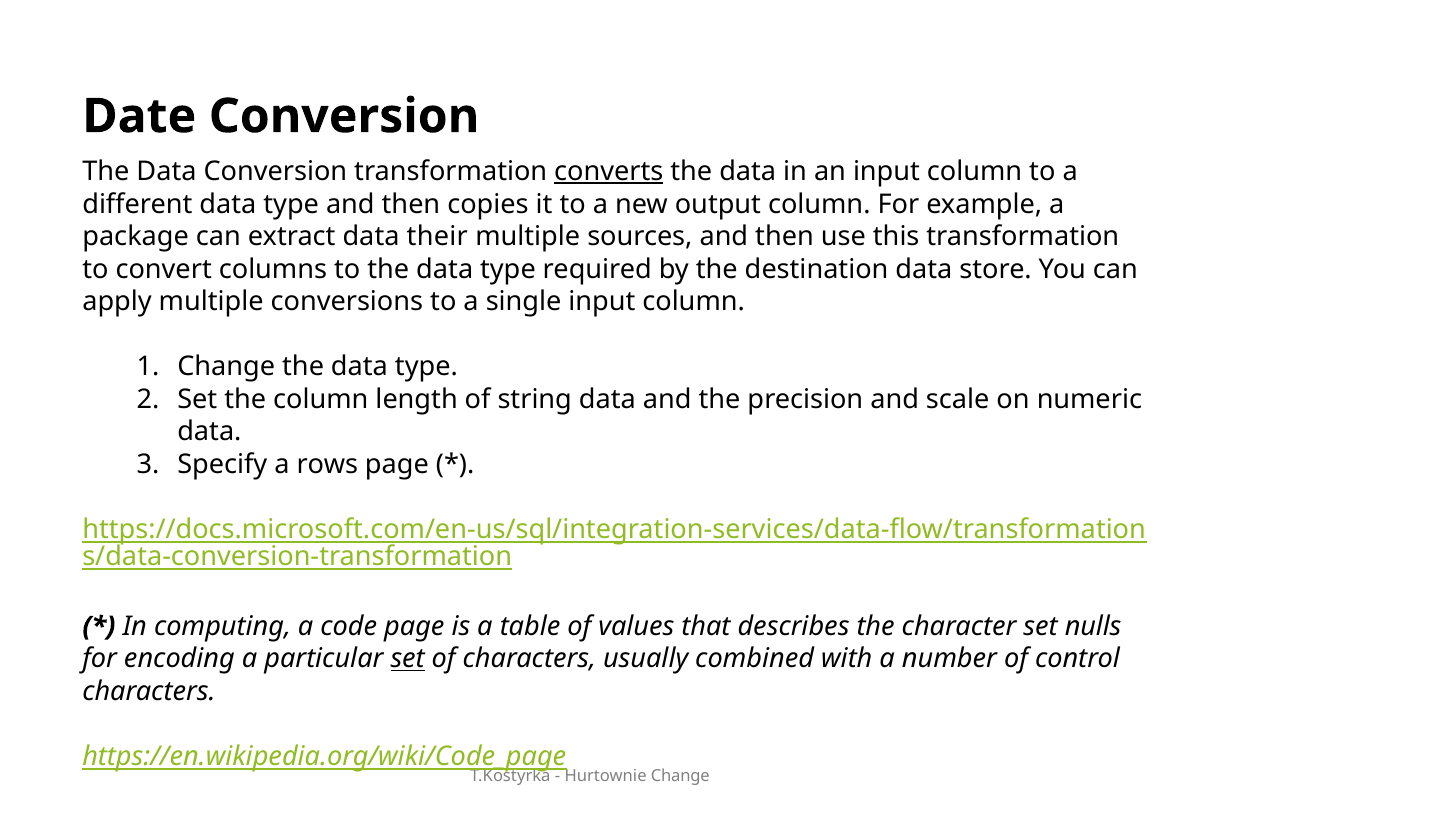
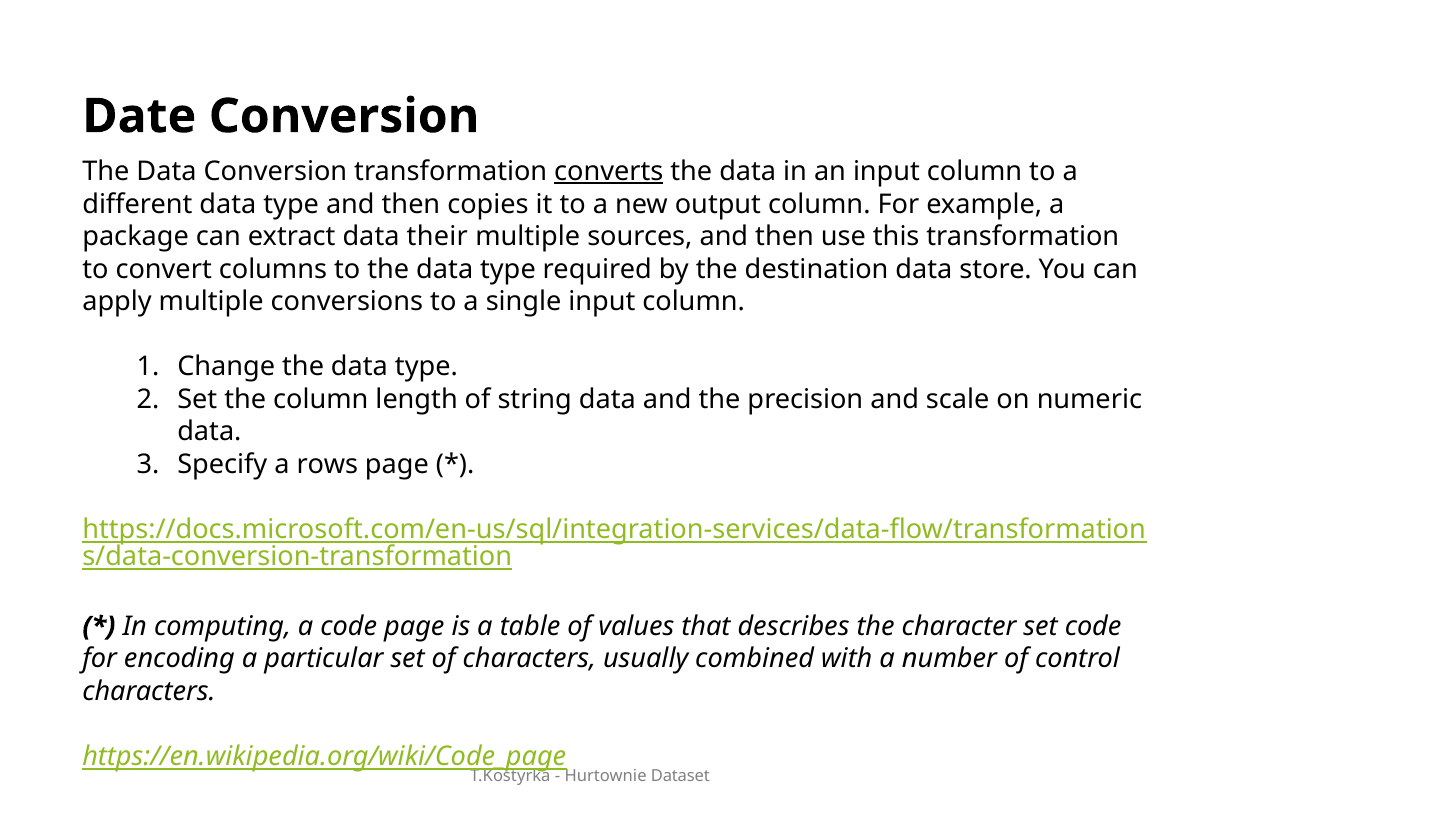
set nulls: nulls -> code
set at (408, 659) underline: present -> none
Hurtownie Change: Change -> Dataset
